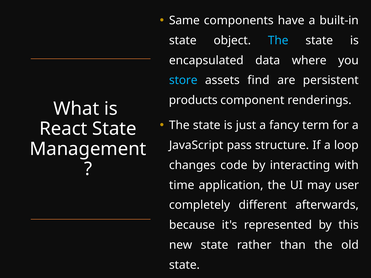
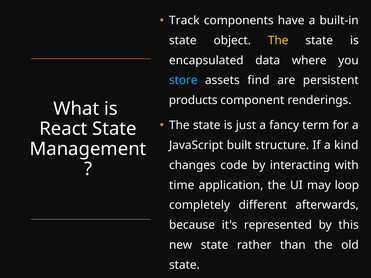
Same: Same -> Track
The at (278, 40) colour: light blue -> yellow
pass: pass -> built
loop: loop -> kind
user: user -> loop
